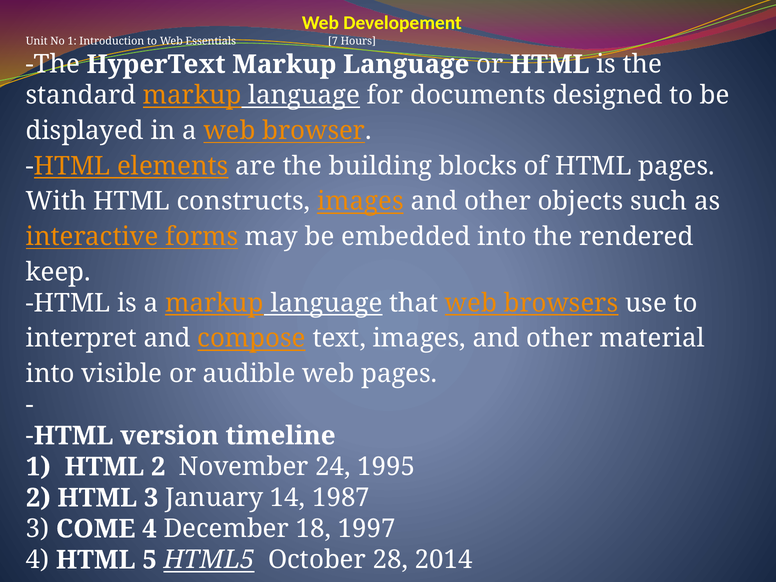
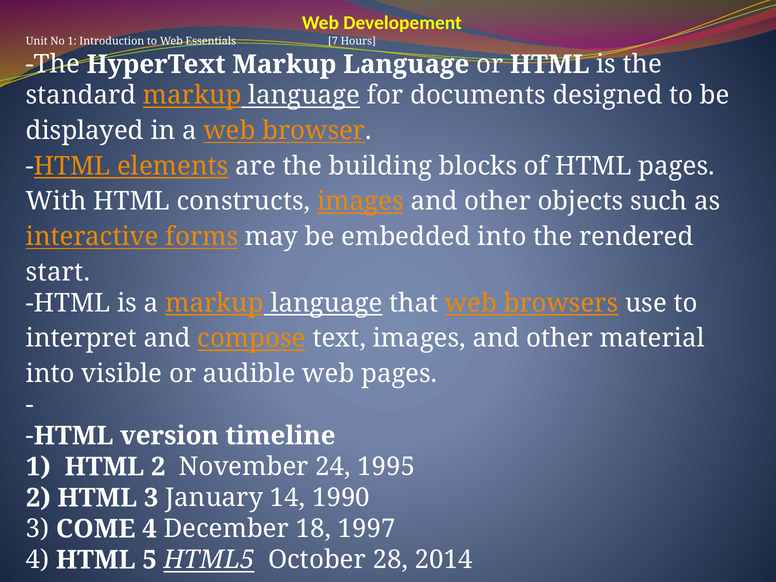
keep: keep -> start
1987: 1987 -> 1990
